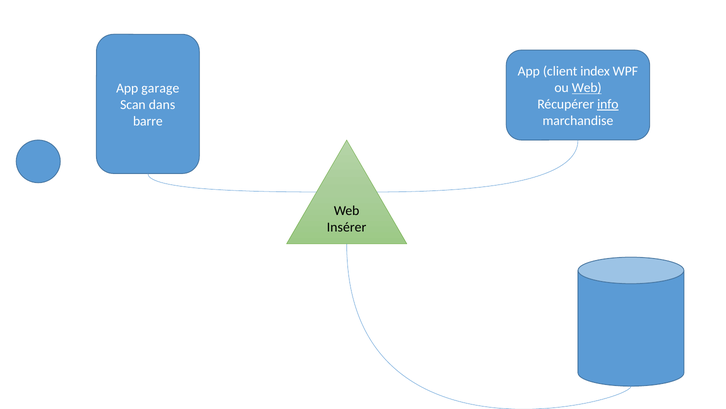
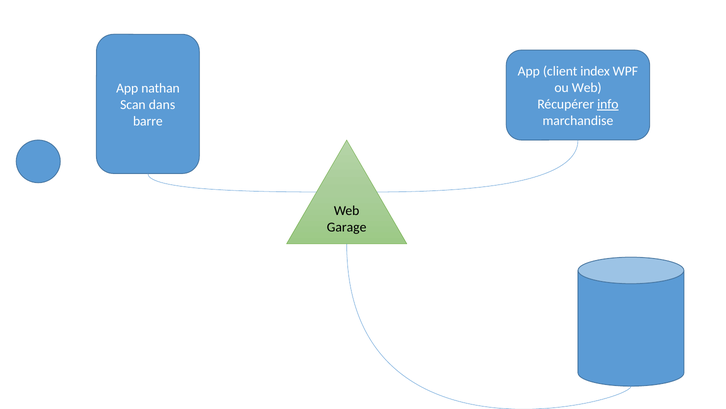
Web at (587, 88) underline: present -> none
garage: garage -> nathan
Insérer: Insérer -> Garage
